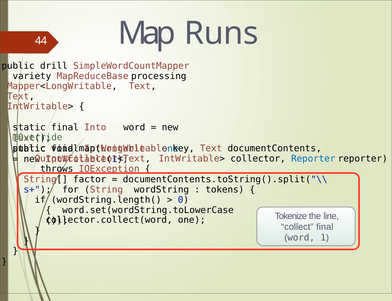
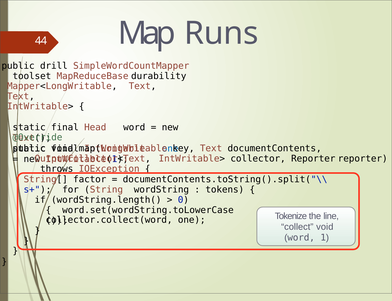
variety: variety -> toolset
processing: processing -> durability
Into: Into -> Head
Reporter at (313, 159) colour: blue -> black
collect final: final -> void
